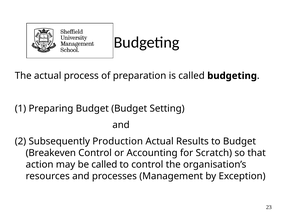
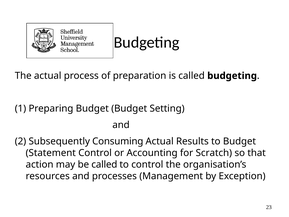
Production: Production -> Consuming
Breakeven: Breakeven -> Statement
